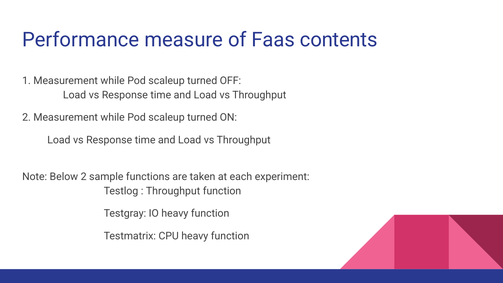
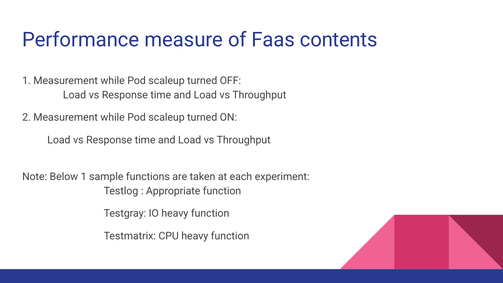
Below 2: 2 -> 1
Throughput at (173, 191): Throughput -> Appropriate
